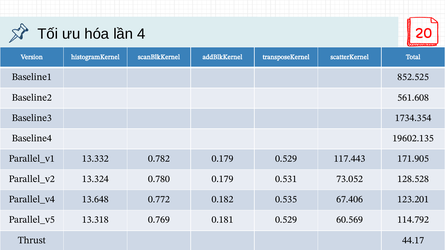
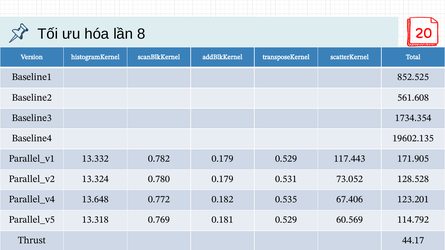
4: 4 -> 8
